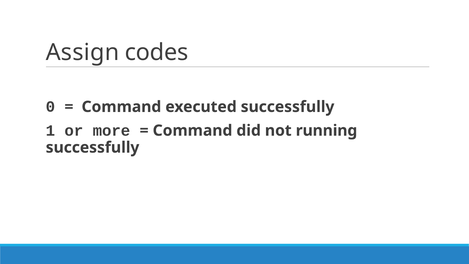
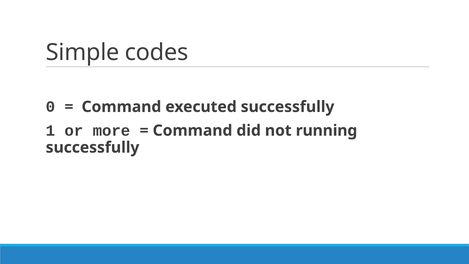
Assign: Assign -> Simple
